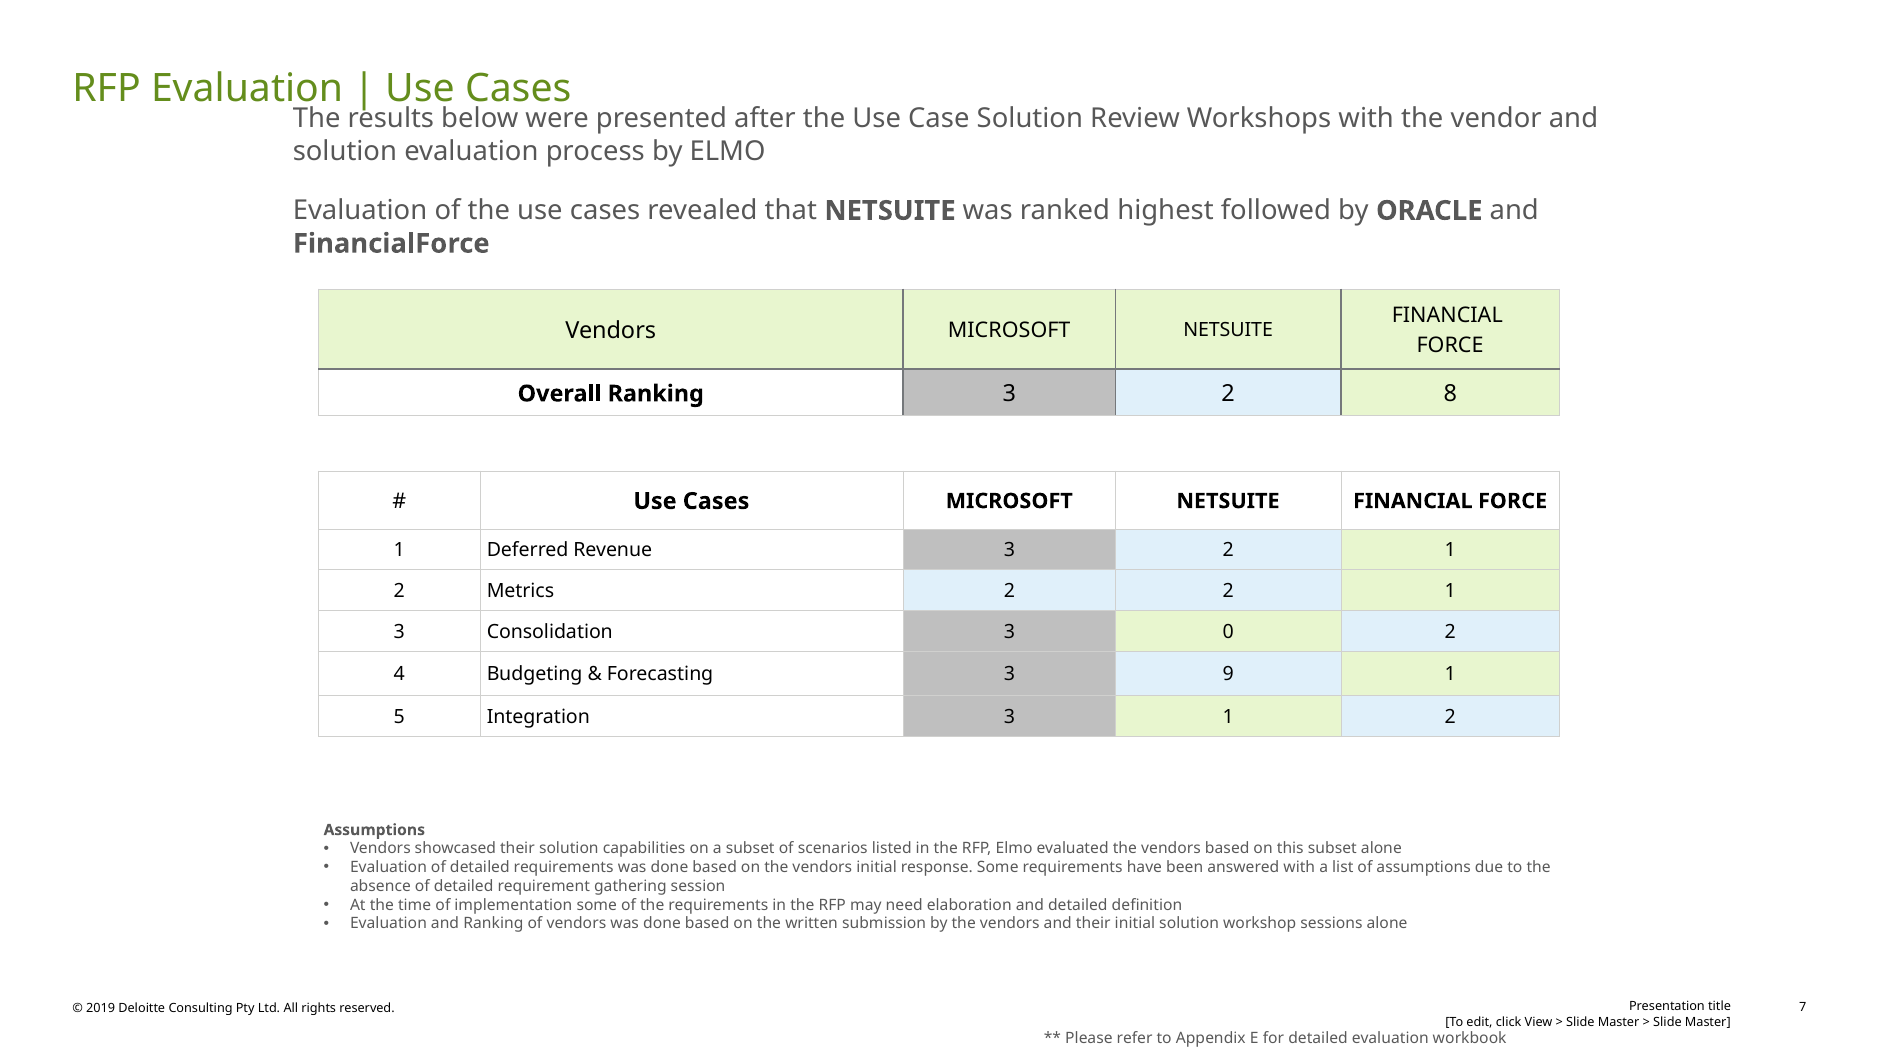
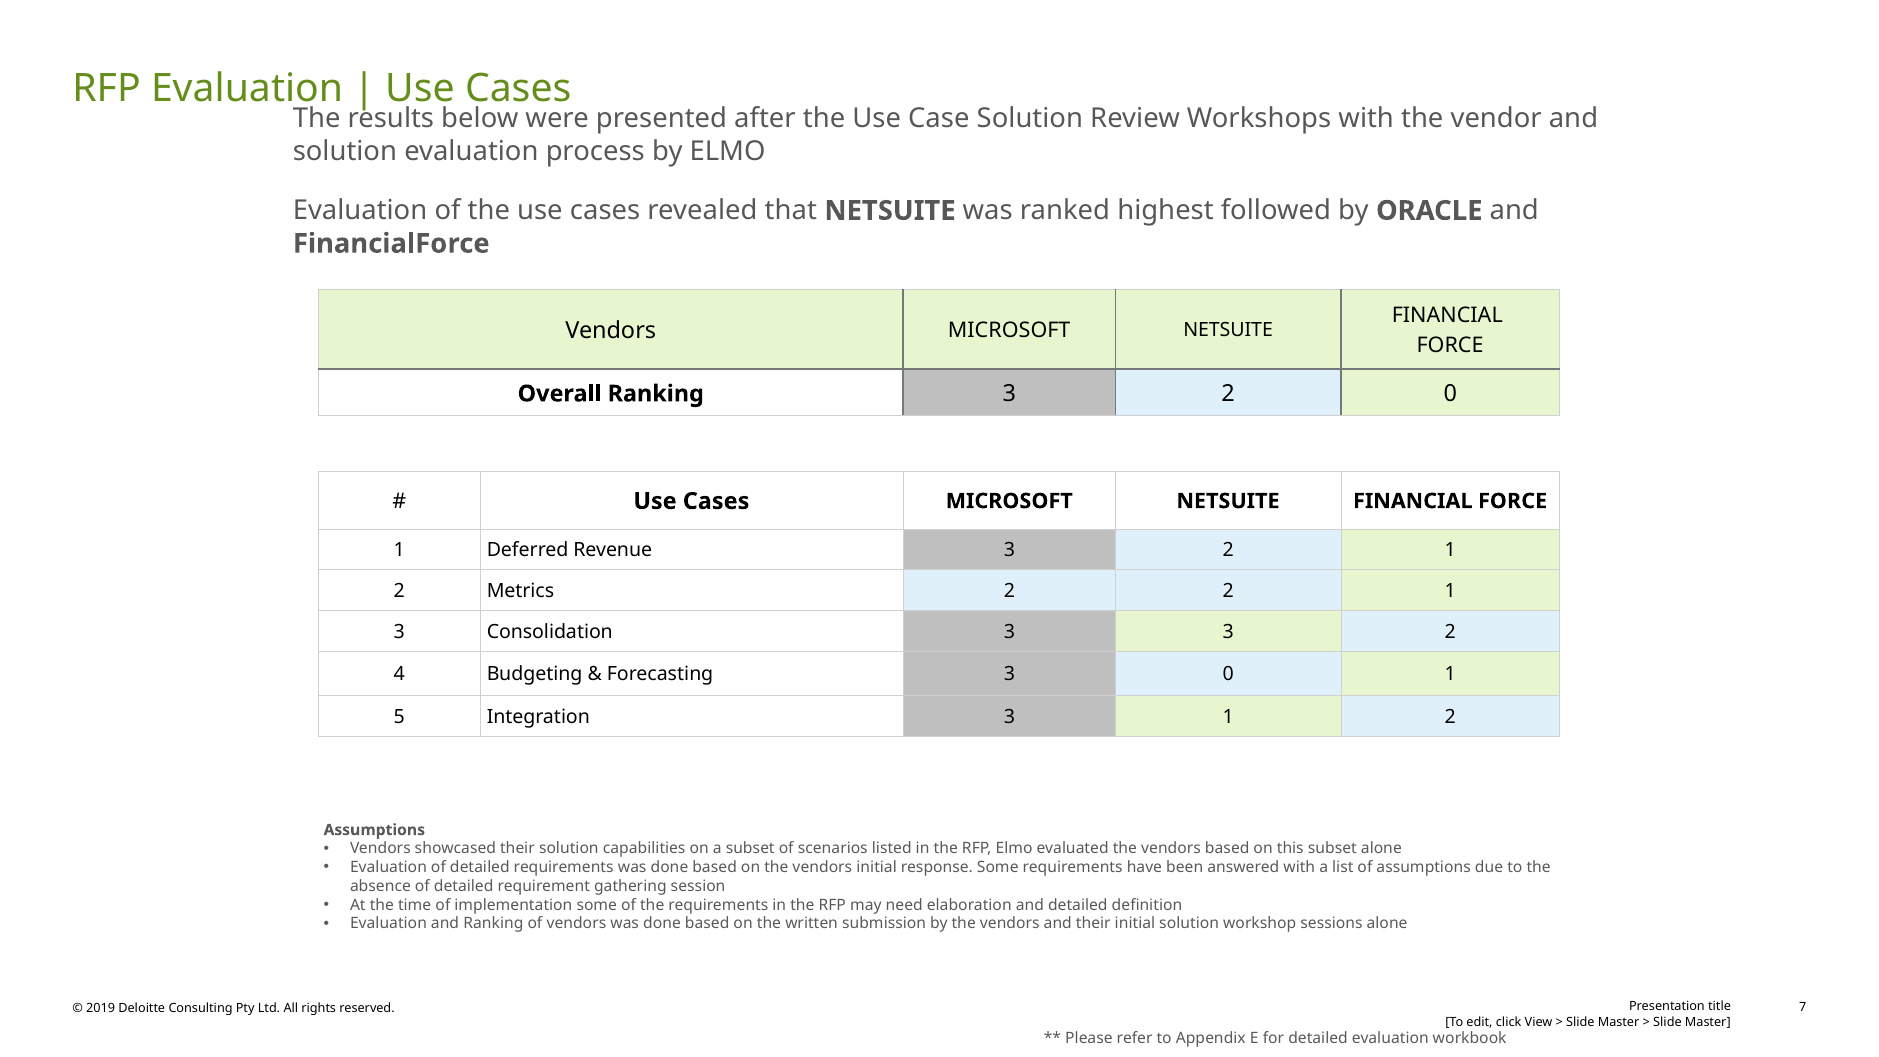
2 8: 8 -> 0
3 0: 0 -> 3
3 9: 9 -> 0
